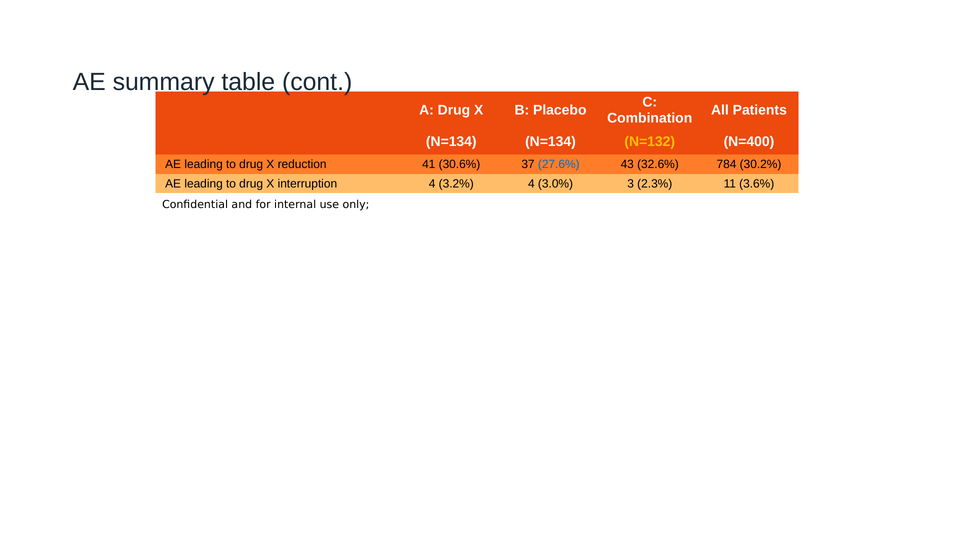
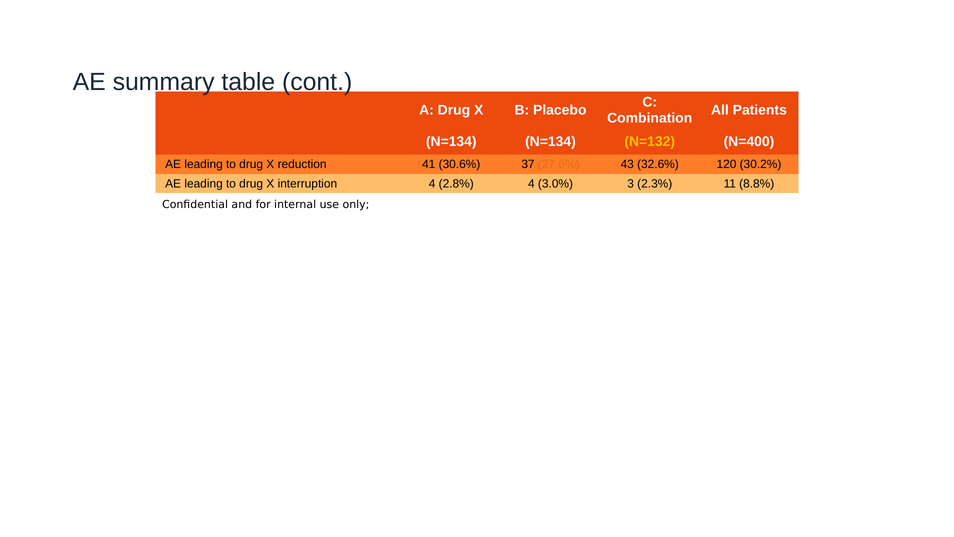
27.6% colour: blue -> orange
784: 784 -> 120
3.2%: 3.2% -> 2.8%
3.6%: 3.6% -> 8.8%
